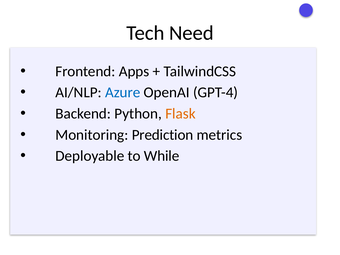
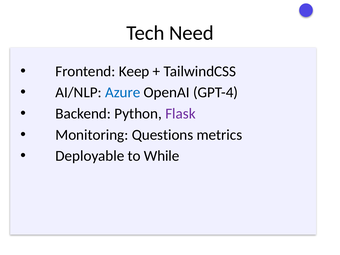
Apps: Apps -> Keep
Flask colour: orange -> purple
Prediction: Prediction -> Questions
